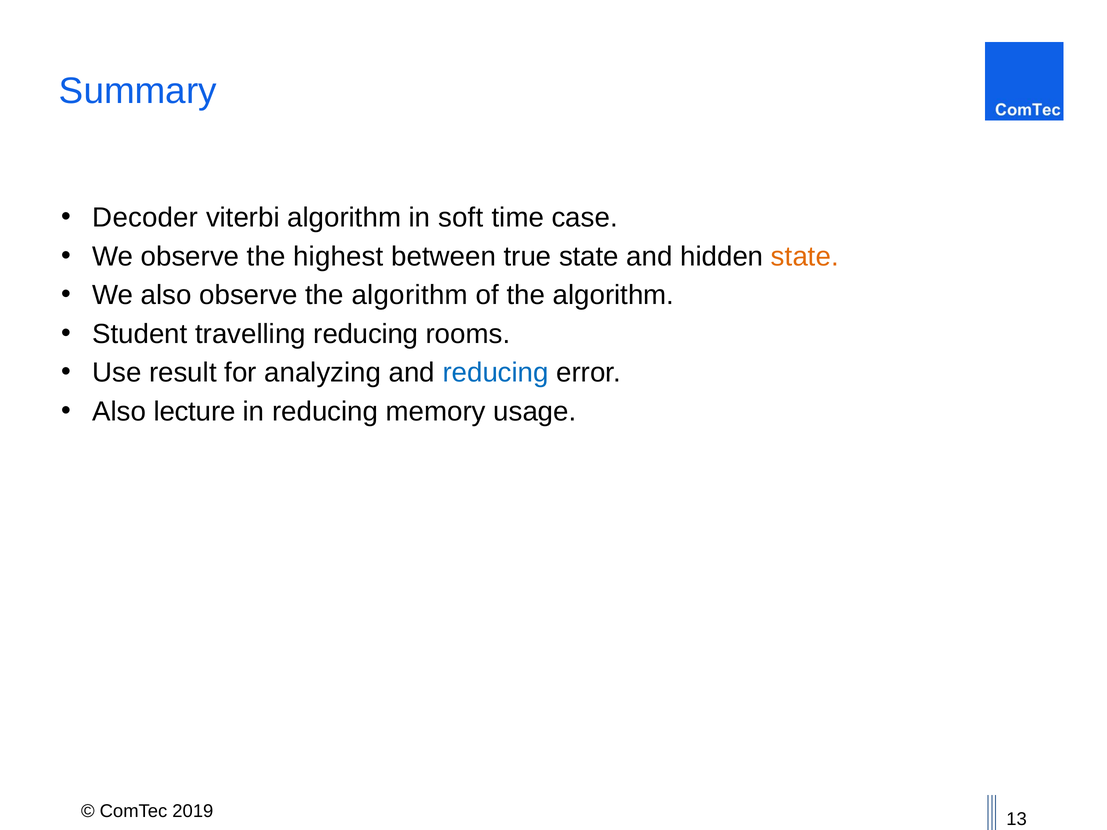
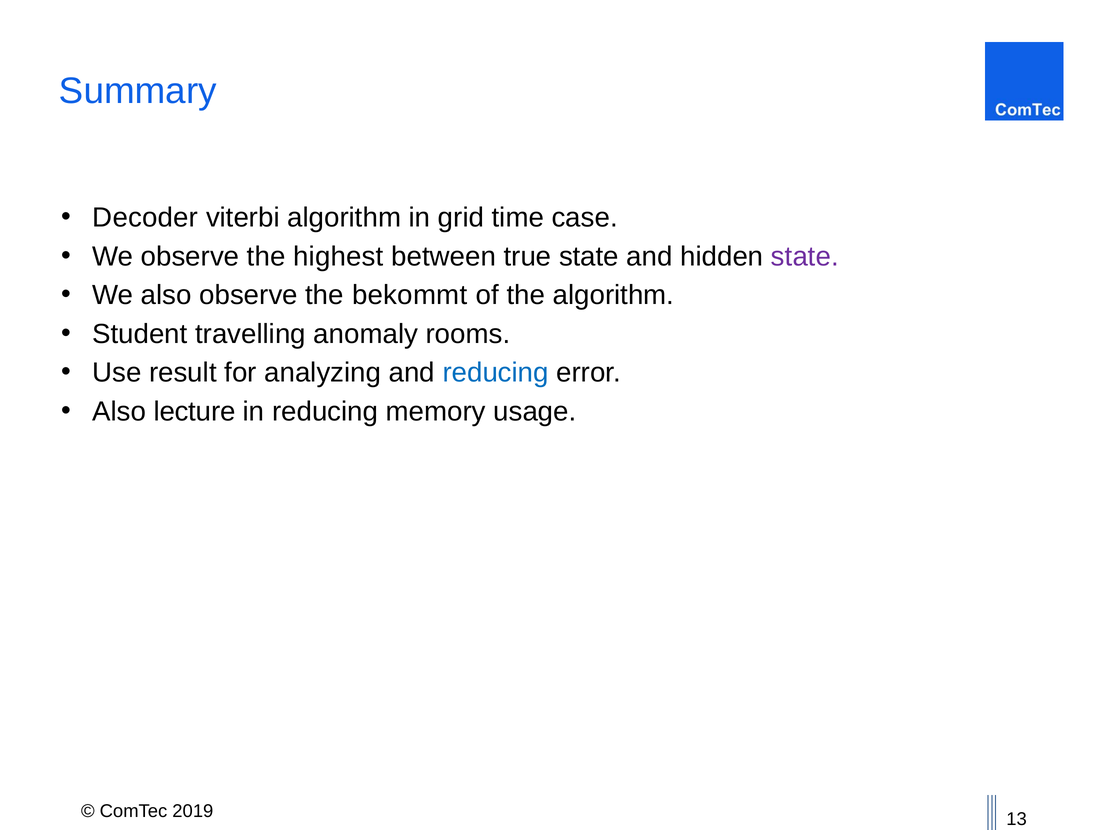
soft: soft -> grid
state at (805, 257) colour: orange -> purple
observe the algorithm: algorithm -> bekommt
travelling reducing: reducing -> anomaly
